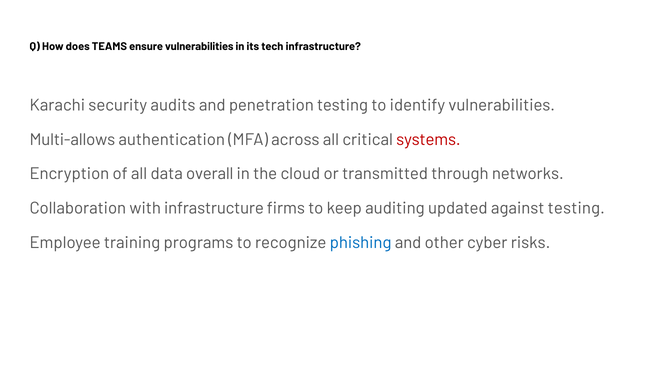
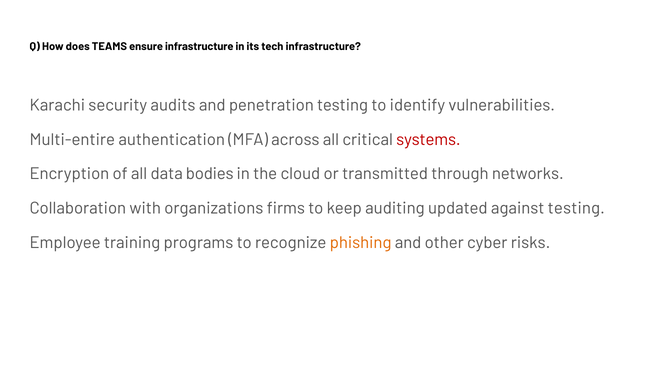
ensure vulnerabilities: vulnerabilities -> infrastructure
Multi-allows: Multi-allows -> Multi-entire
overall: overall -> bodies
with infrastructure: infrastructure -> organizations
phishing colour: blue -> orange
